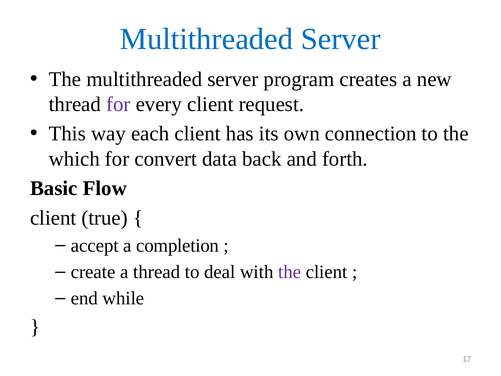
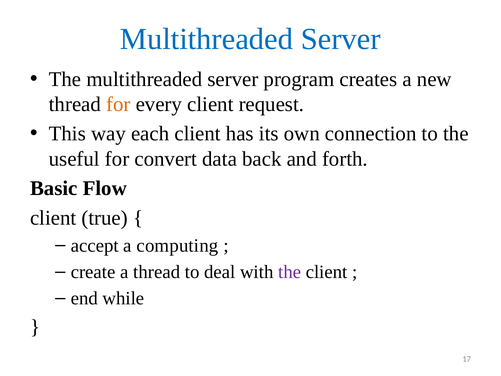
for at (118, 104) colour: purple -> orange
which: which -> useful
completion: completion -> computing
